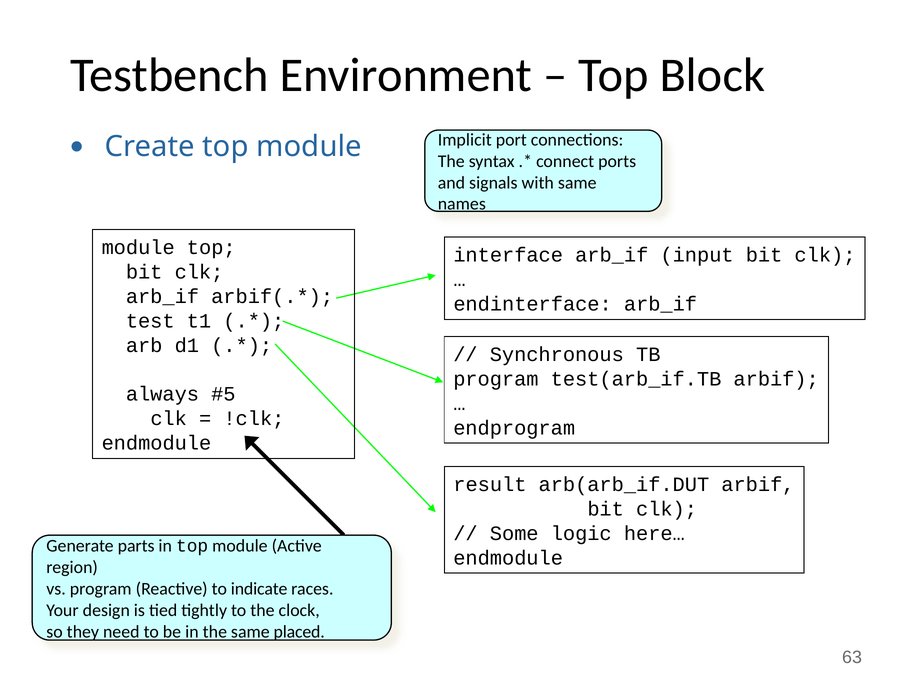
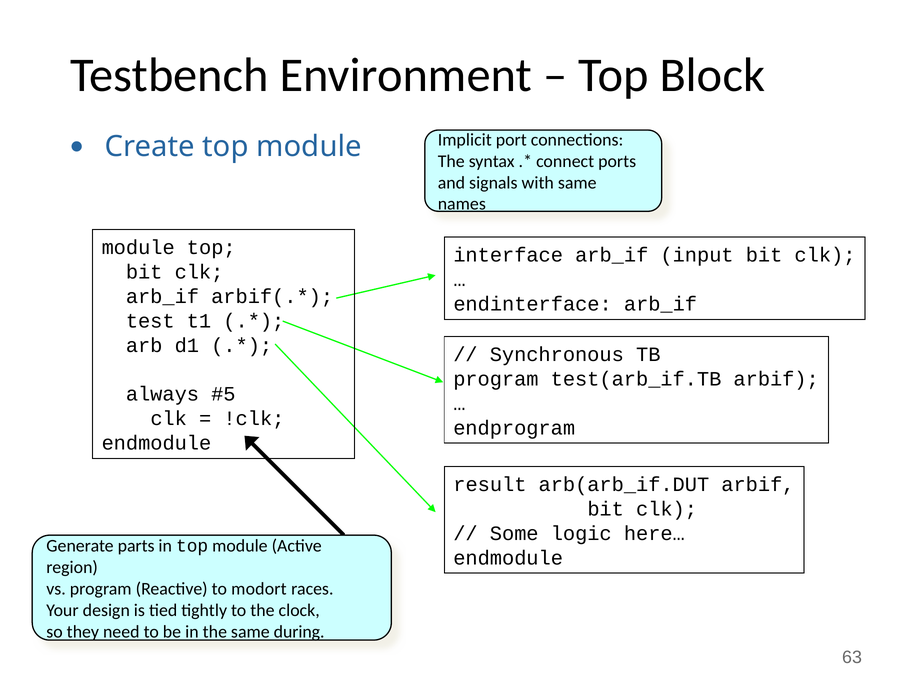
indicate: indicate -> modort
placed: placed -> during
